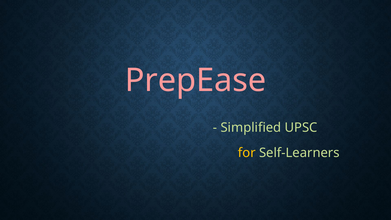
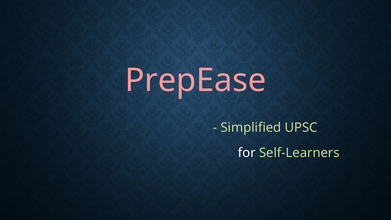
for colour: yellow -> white
